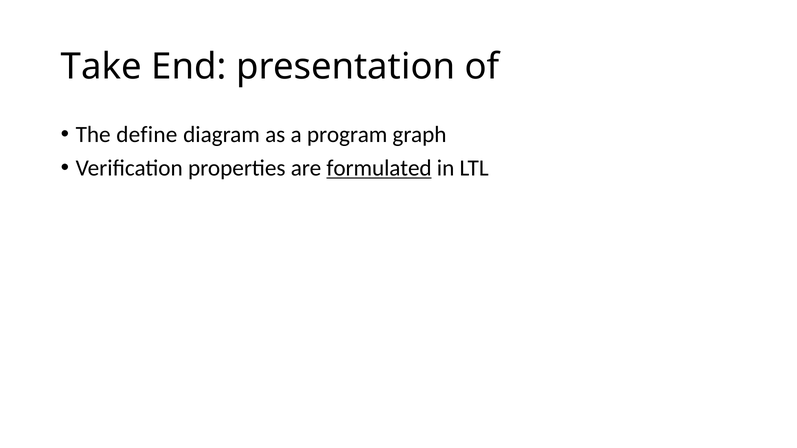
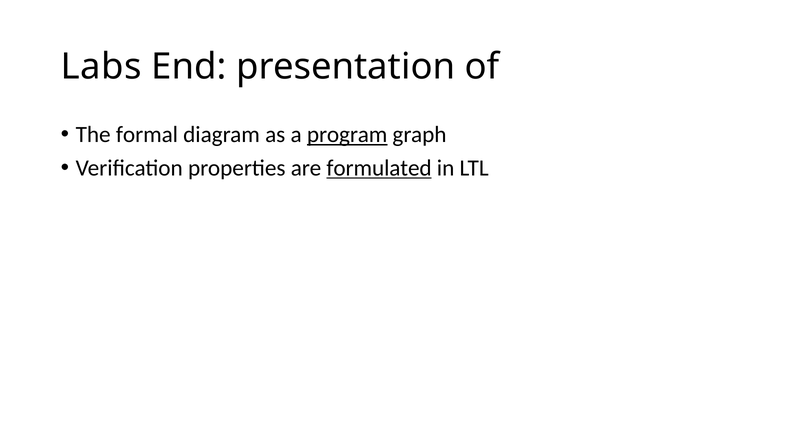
Take: Take -> Labs
define: define -> formal
program underline: none -> present
